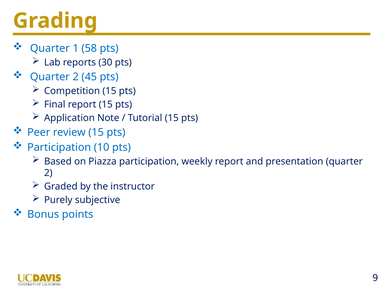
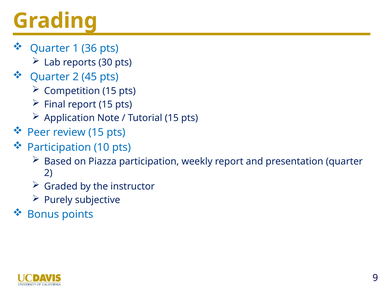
58: 58 -> 36
